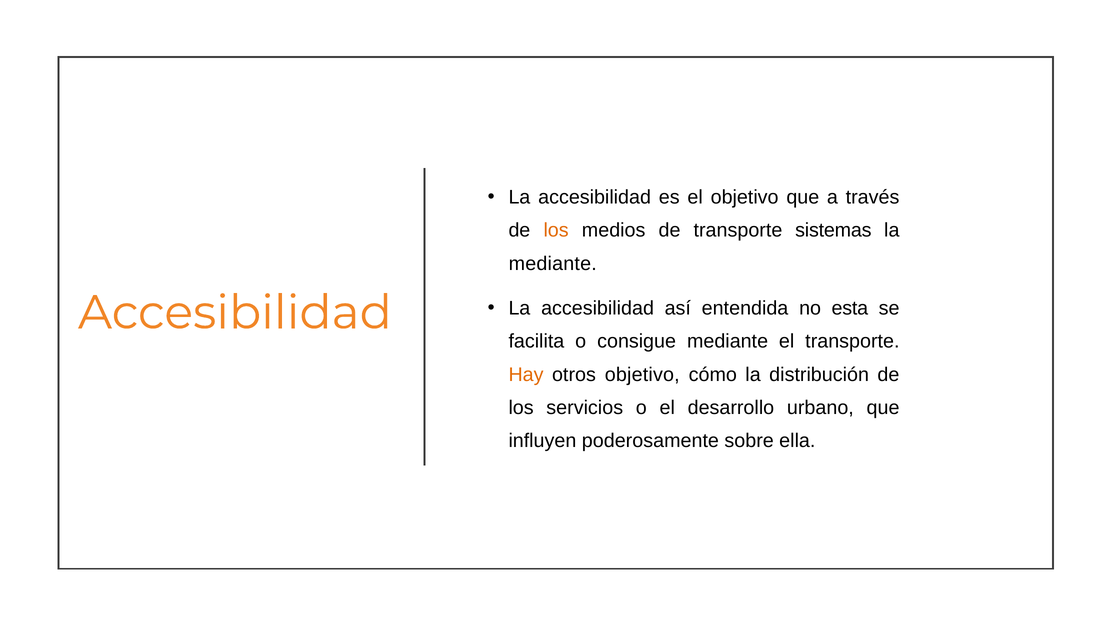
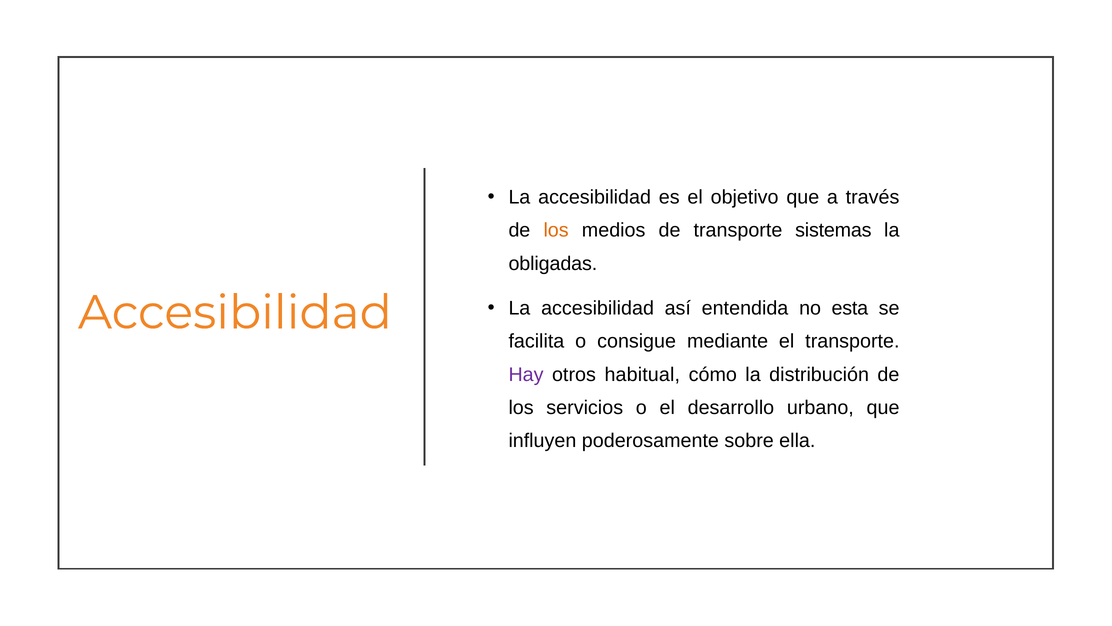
mediante at (553, 263): mediante -> obligadas
Hay colour: orange -> purple
otros objetivo: objetivo -> habitual
